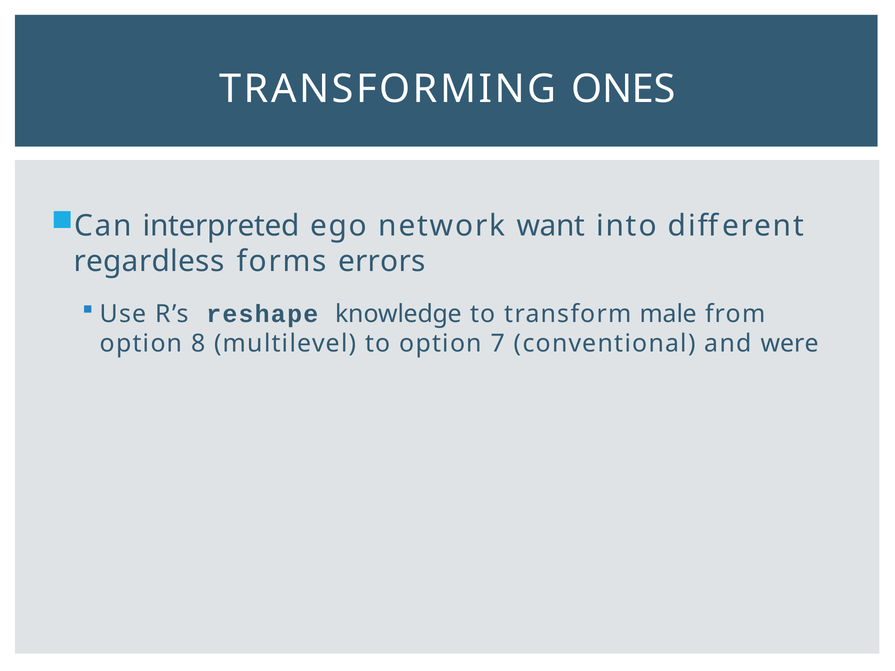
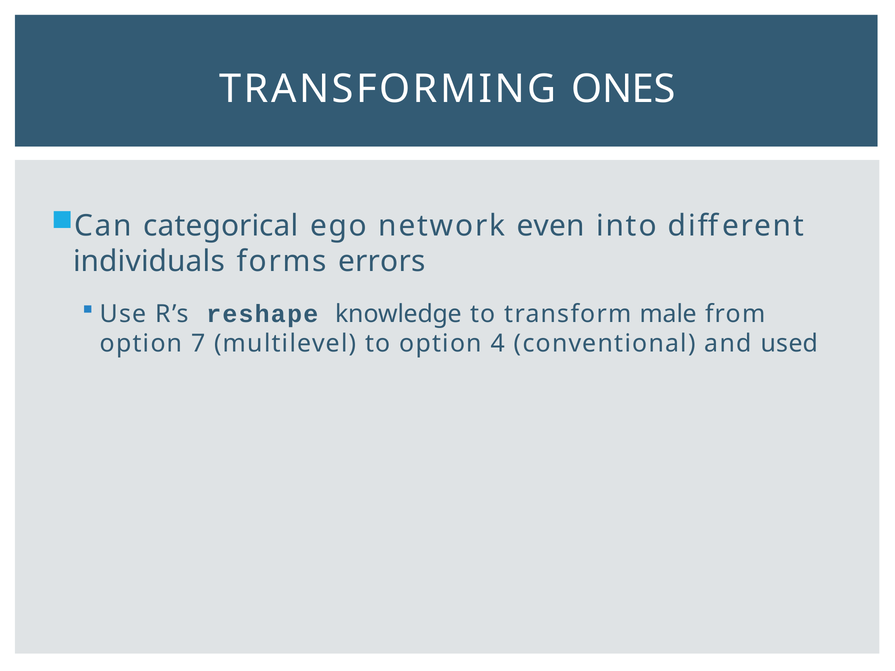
interpreted: interpreted -> categorical
want: want -> even
regardless: regardless -> individuals
8: 8 -> 7
7: 7 -> 4
were: were -> used
